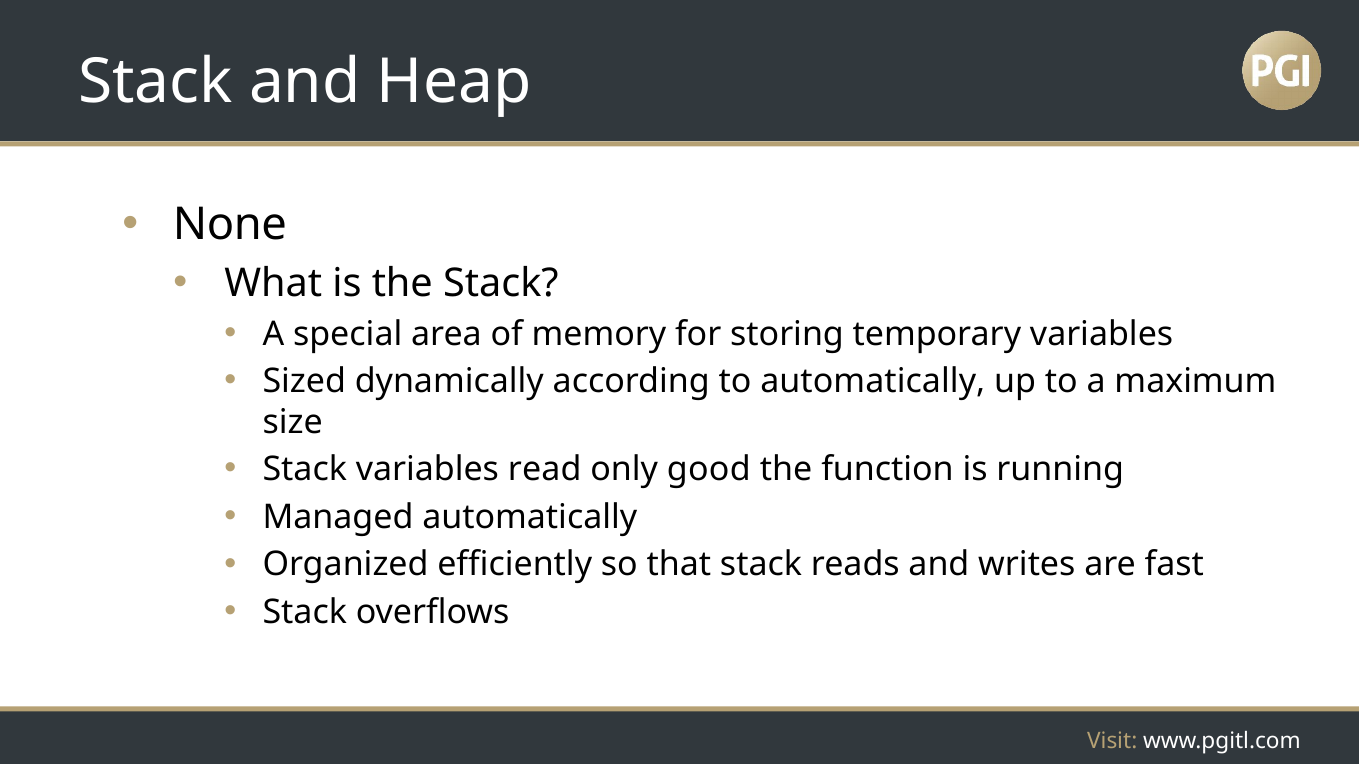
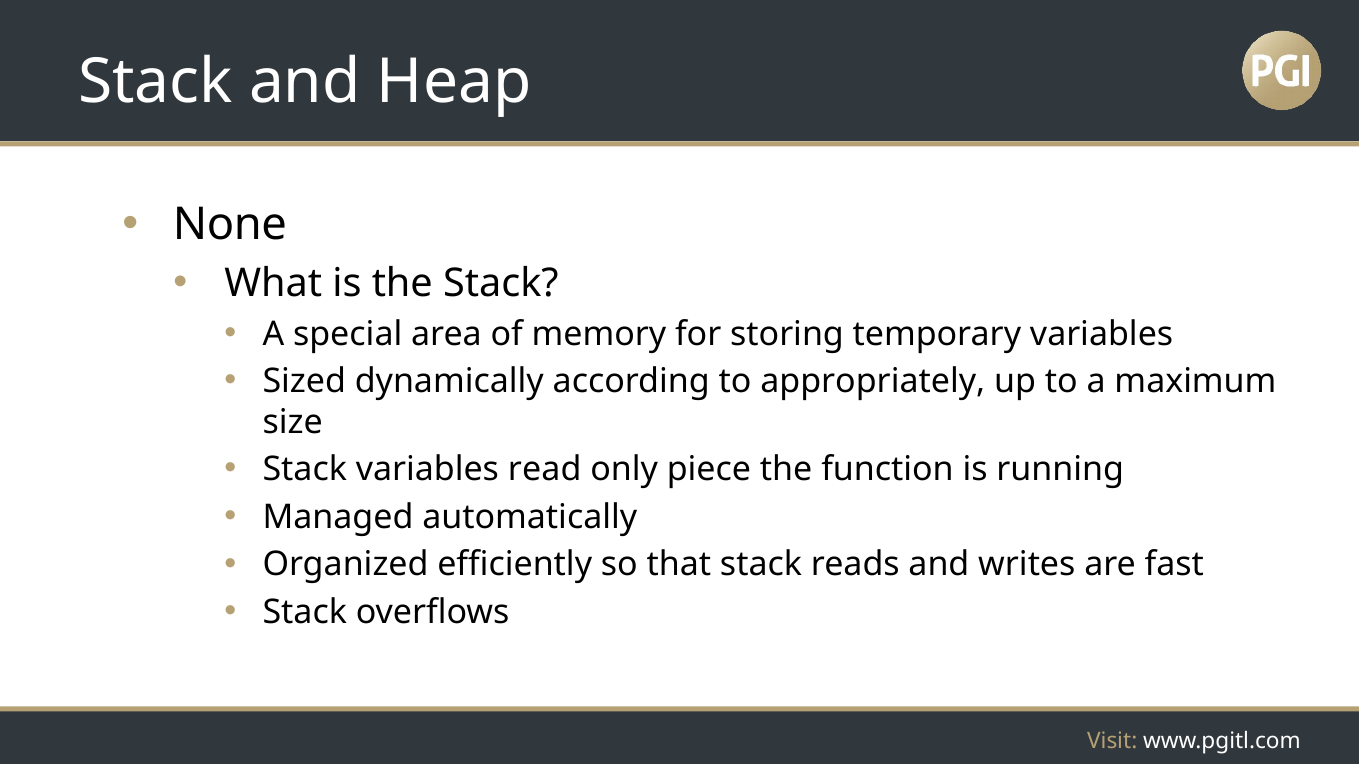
to automatically: automatically -> appropriately
good: good -> piece
